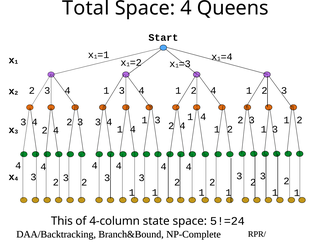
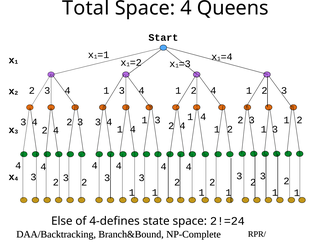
This: This -> Else
4-column: 4-column -> 4-defines
5!=24: 5!=24 -> 2!=24
